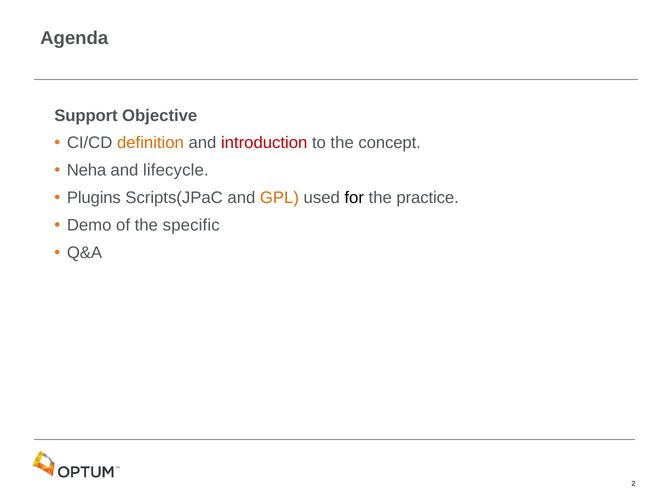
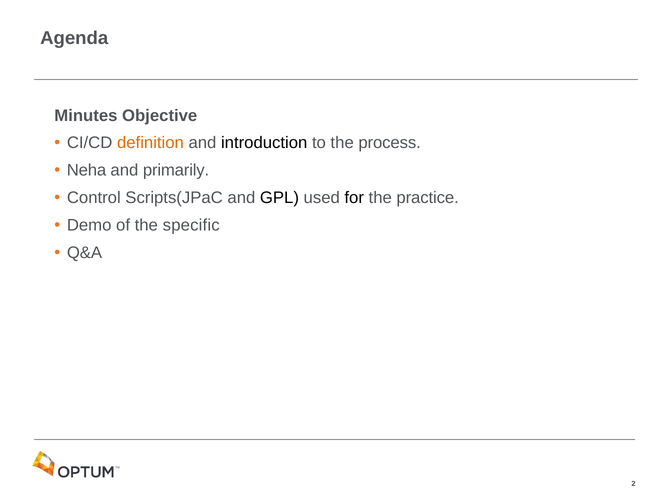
Support: Support -> Minutes
introduction colour: red -> black
concept: concept -> process
lifecycle: lifecycle -> primarily
Plugins: Plugins -> Control
GPL colour: orange -> black
